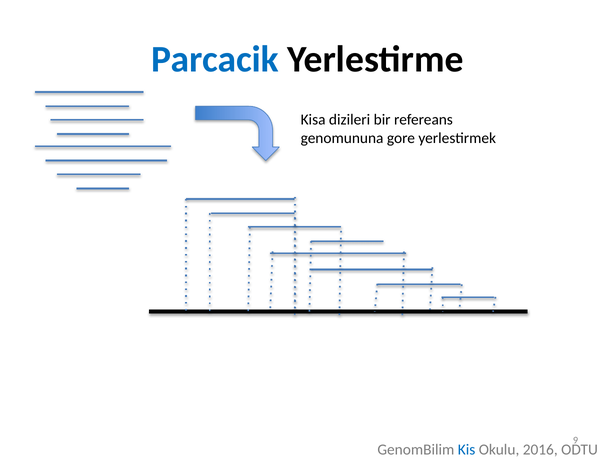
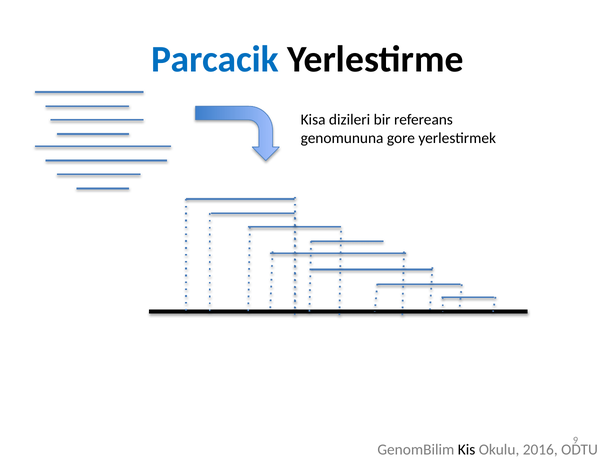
Kis colour: blue -> black
